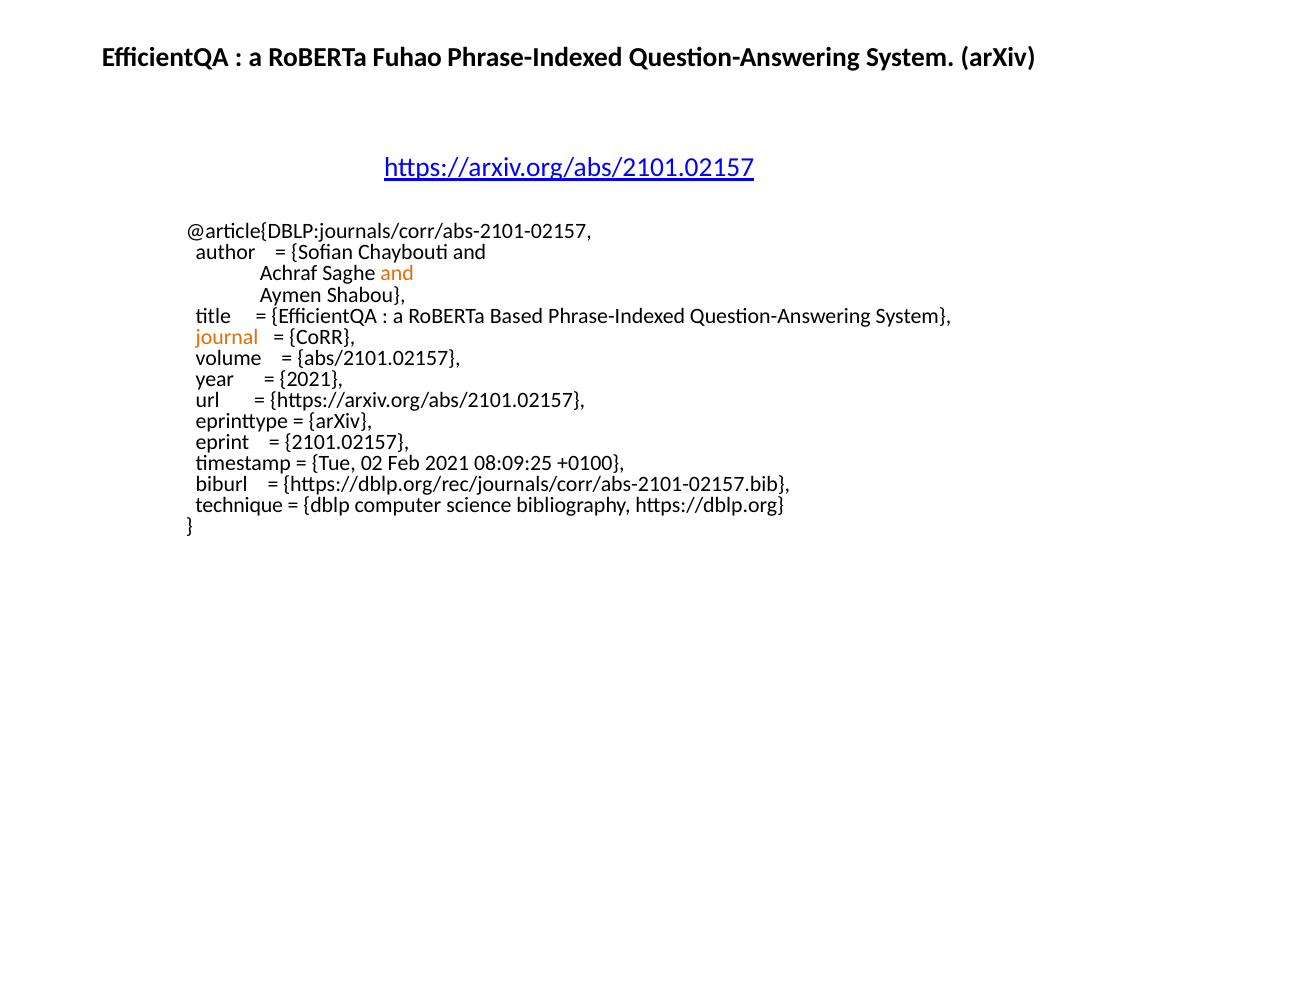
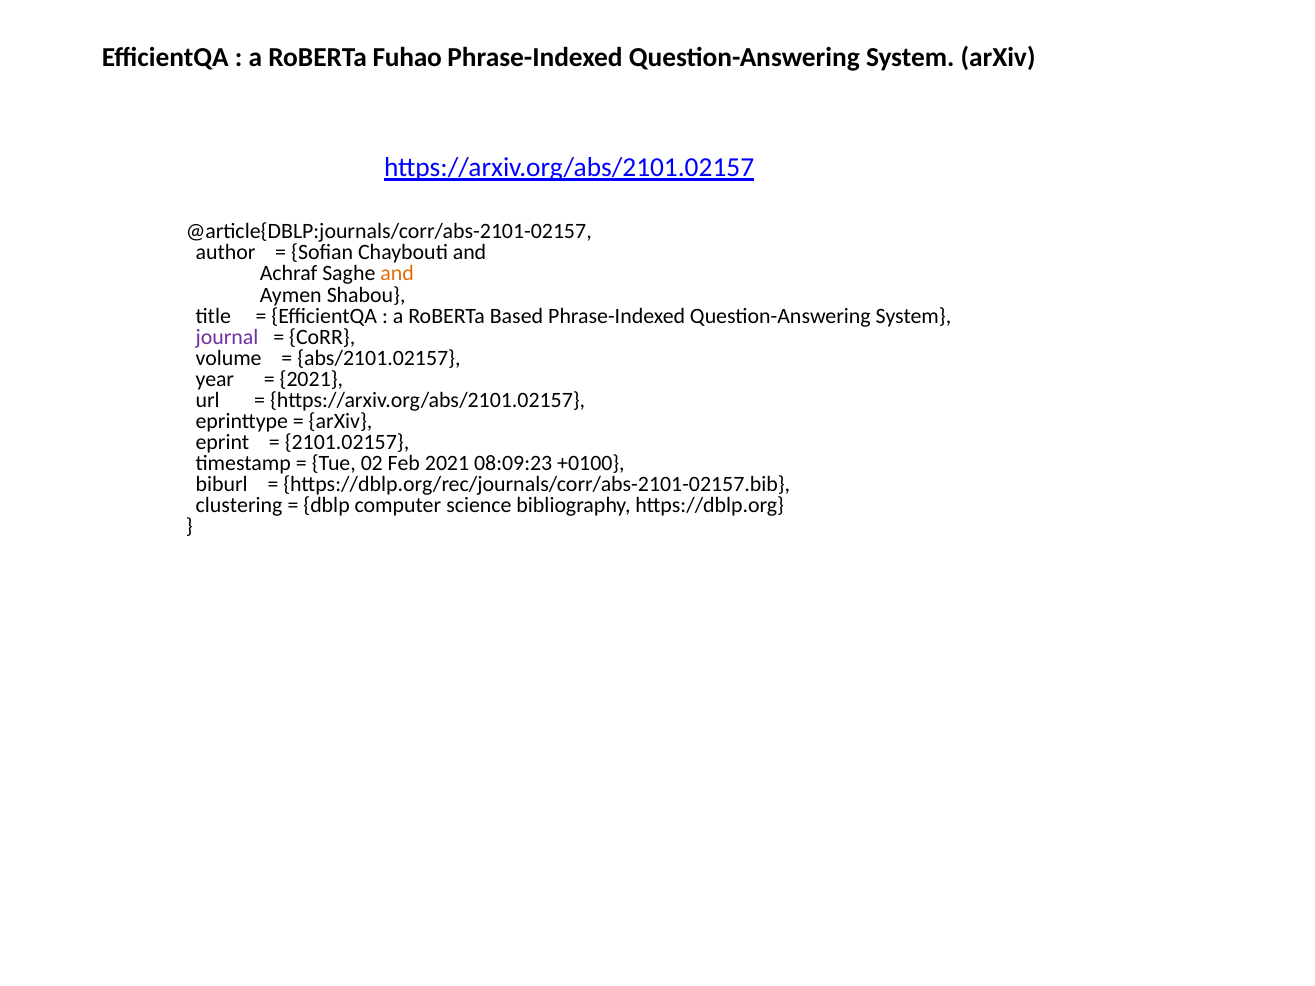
journal colour: orange -> purple
08:09:25: 08:09:25 -> 08:09:23
technique: technique -> clustering
